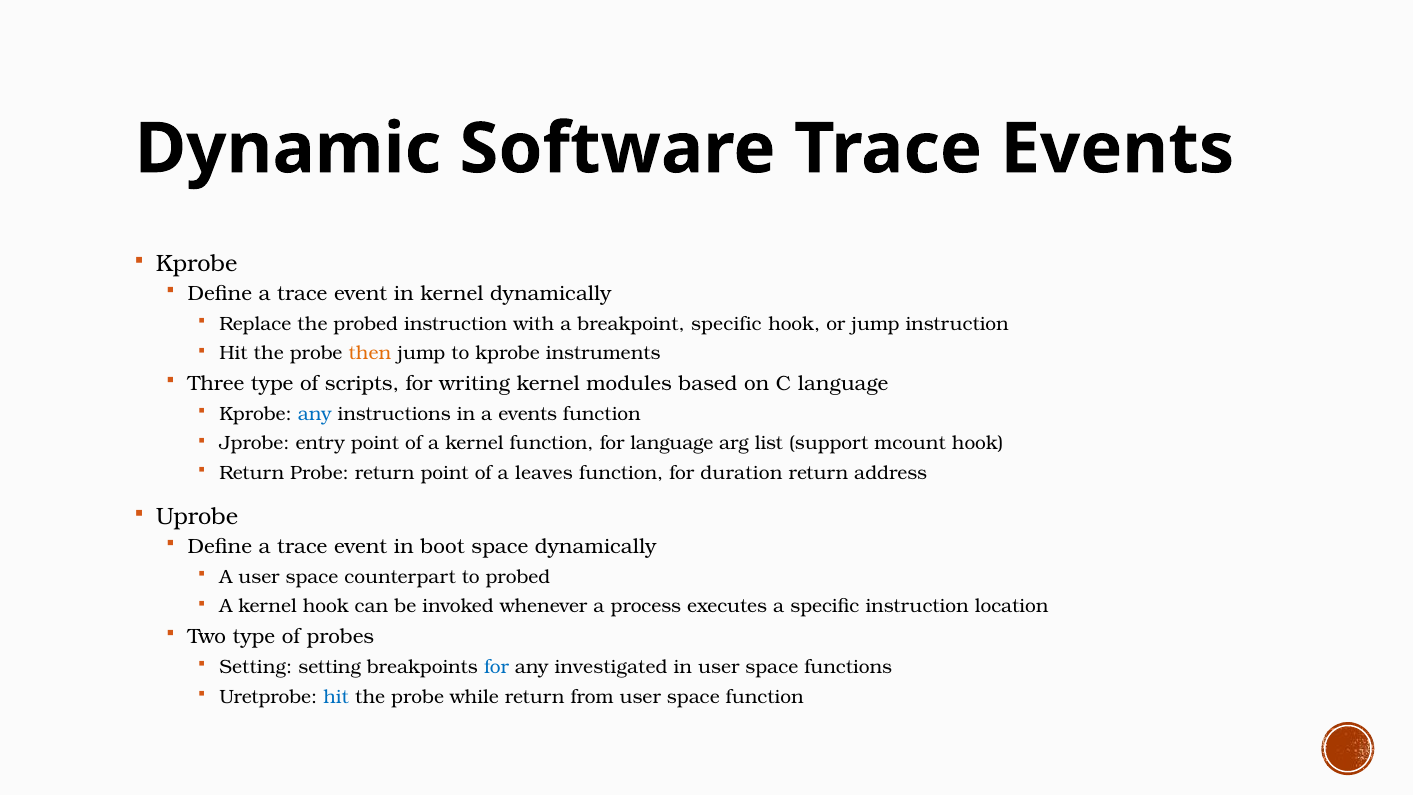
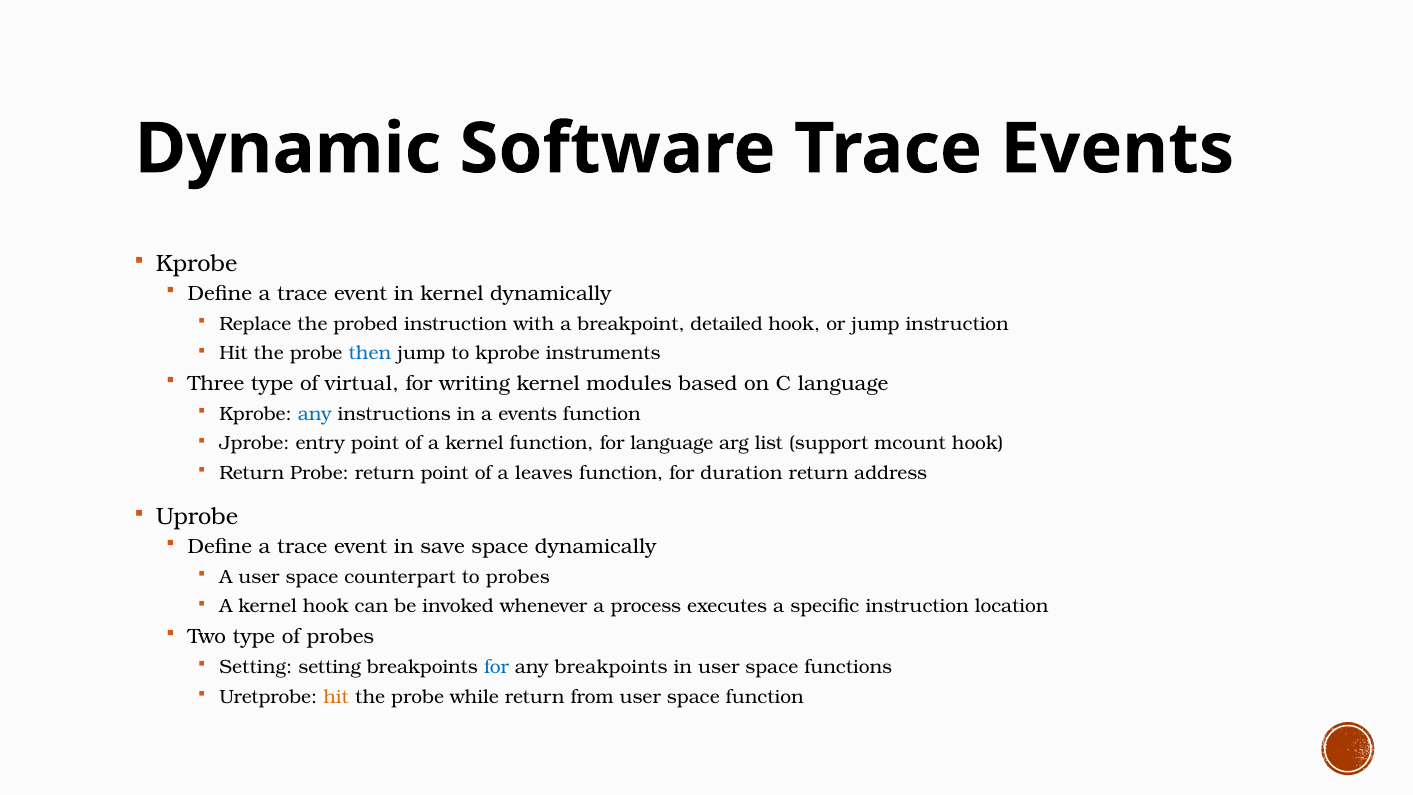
breakpoint specific: specific -> detailed
then colour: orange -> blue
scripts: scripts -> virtual
boot: boot -> save
to probed: probed -> probes
any investigated: investigated -> breakpoints
hit at (336, 697) colour: blue -> orange
